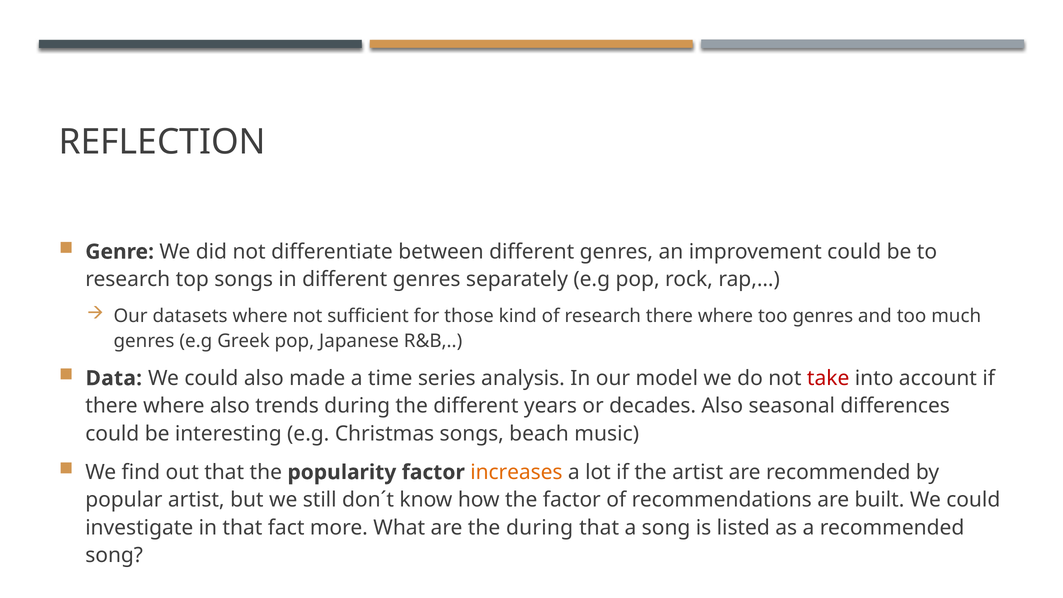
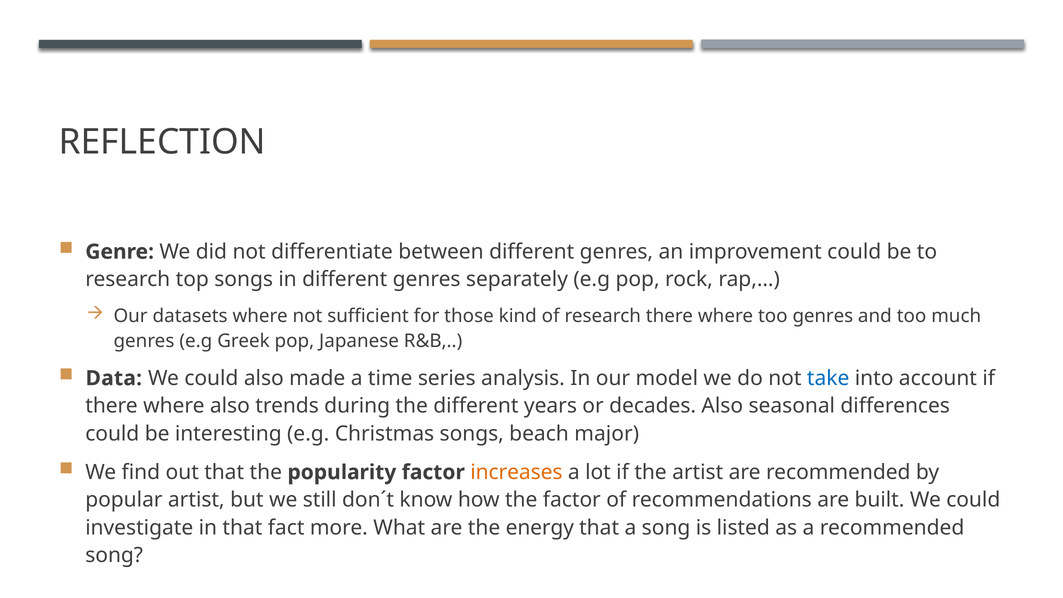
take colour: red -> blue
music: music -> major
the during: during -> energy
